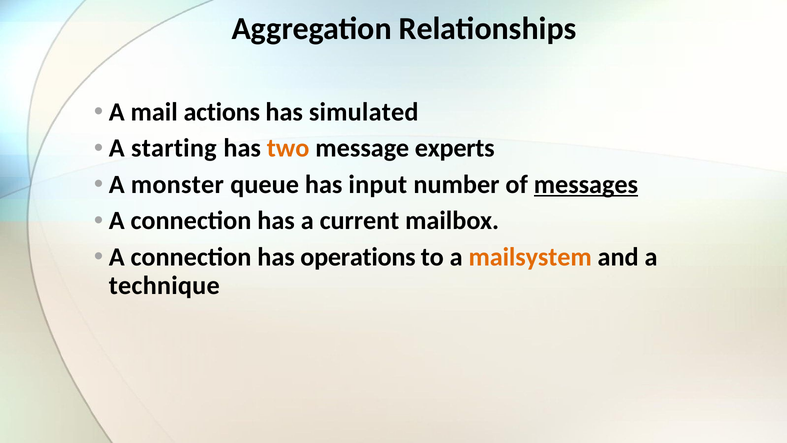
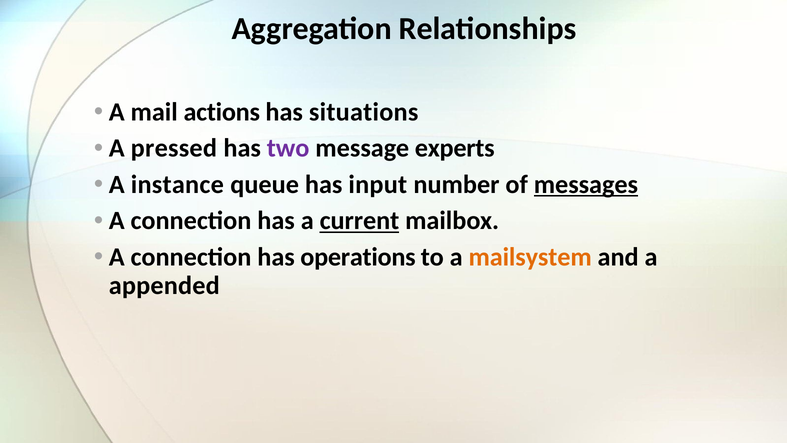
simulated: simulated -> situations
starting: starting -> pressed
two colour: orange -> purple
monster: monster -> instance
current underline: none -> present
technique: technique -> appended
